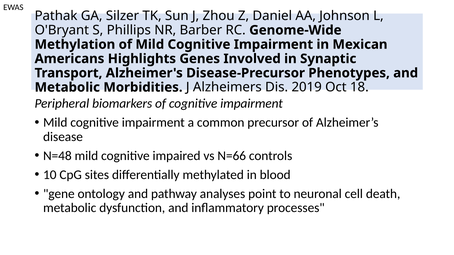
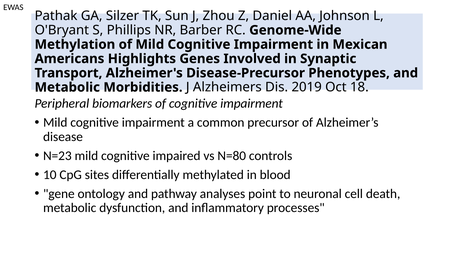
N=48: N=48 -> N=23
N=66: N=66 -> N=80
